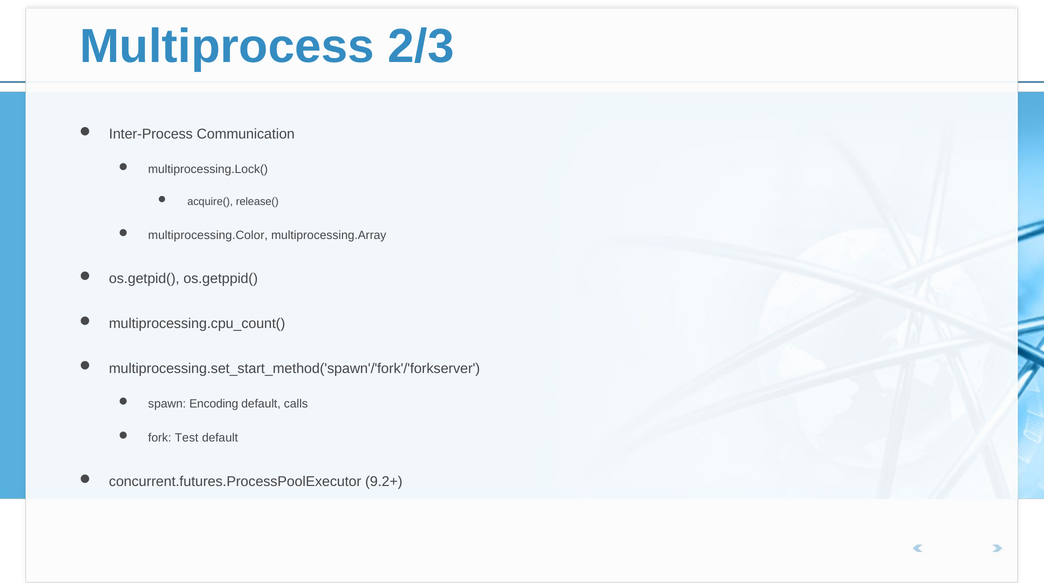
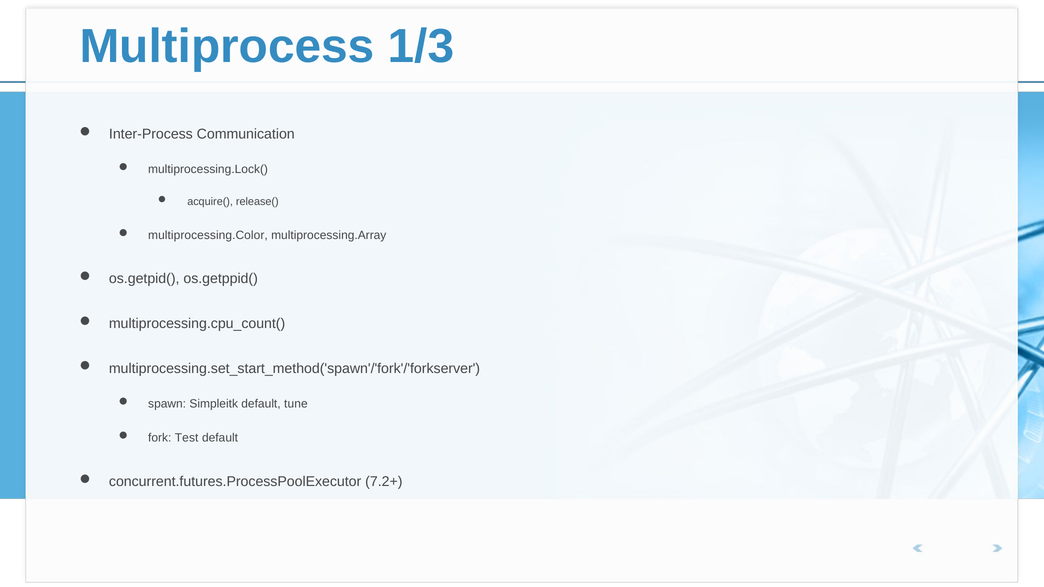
2/3: 2/3 -> 1/3
Encoding: Encoding -> Simpleitk
calls: calls -> tune
9.2+: 9.2+ -> 7.2+
